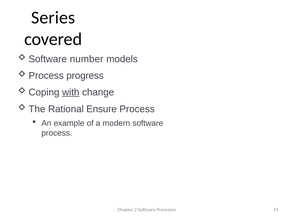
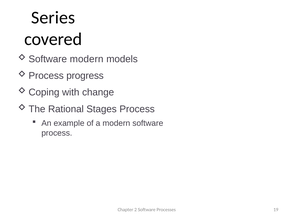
number at (87, 59): number -> modern
with underline: present -> none
Ensure: Ensure -> Stages
